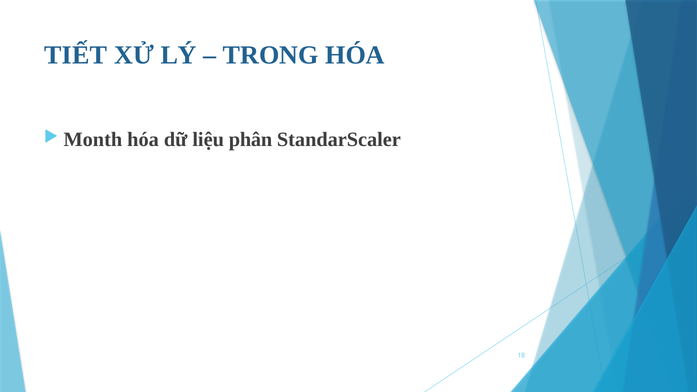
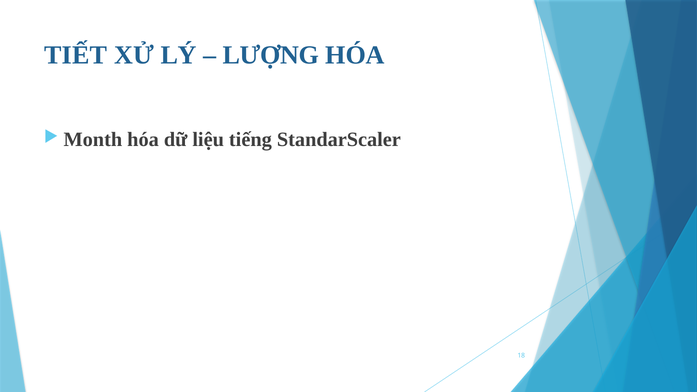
TRONG: TRONG -> LƯỢNG
phân: phân -> tiếng
